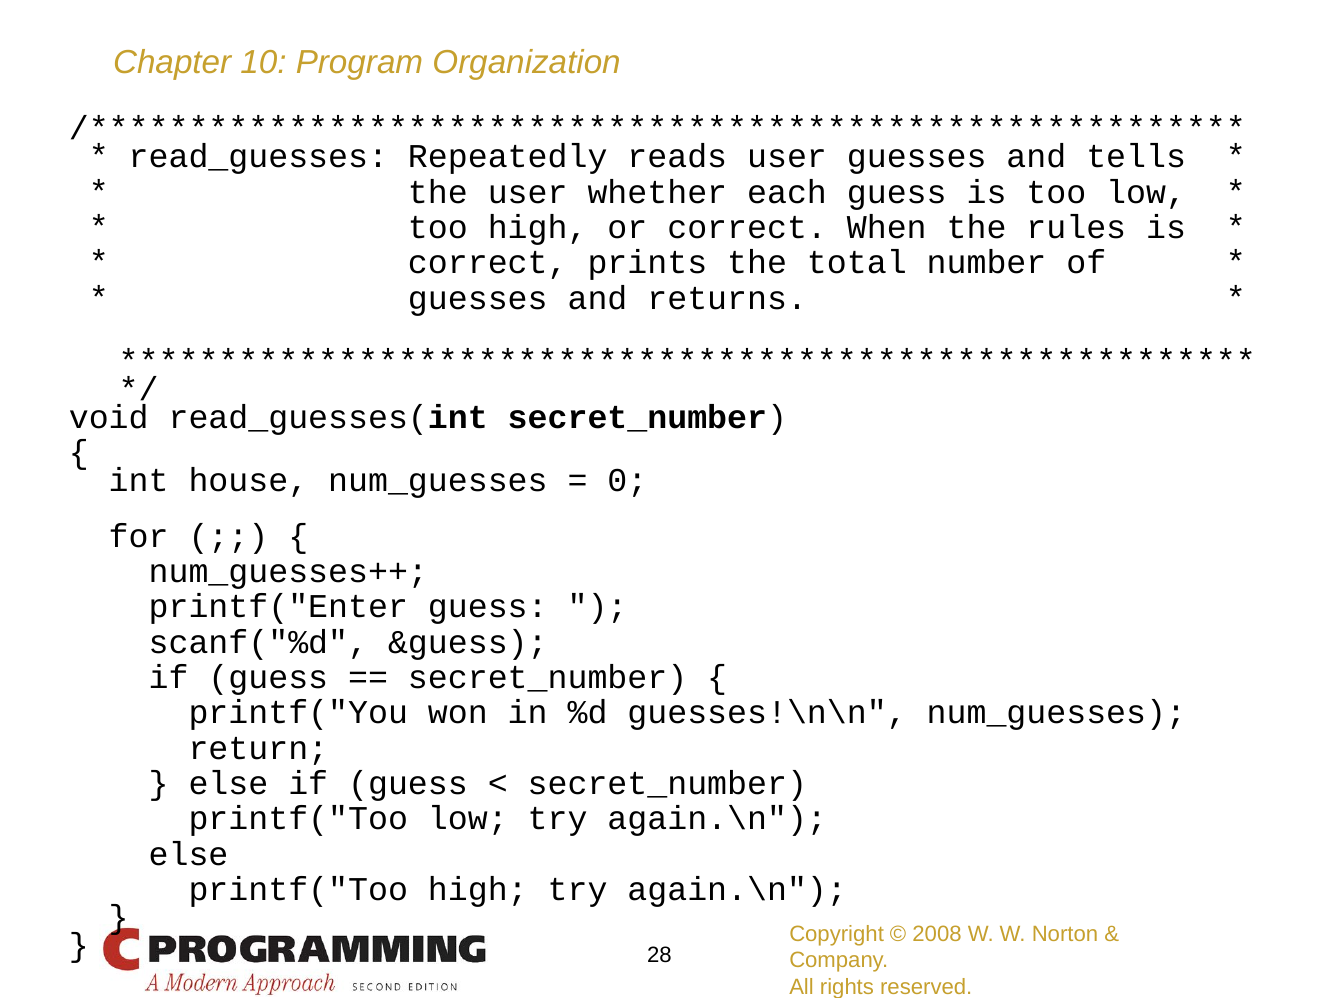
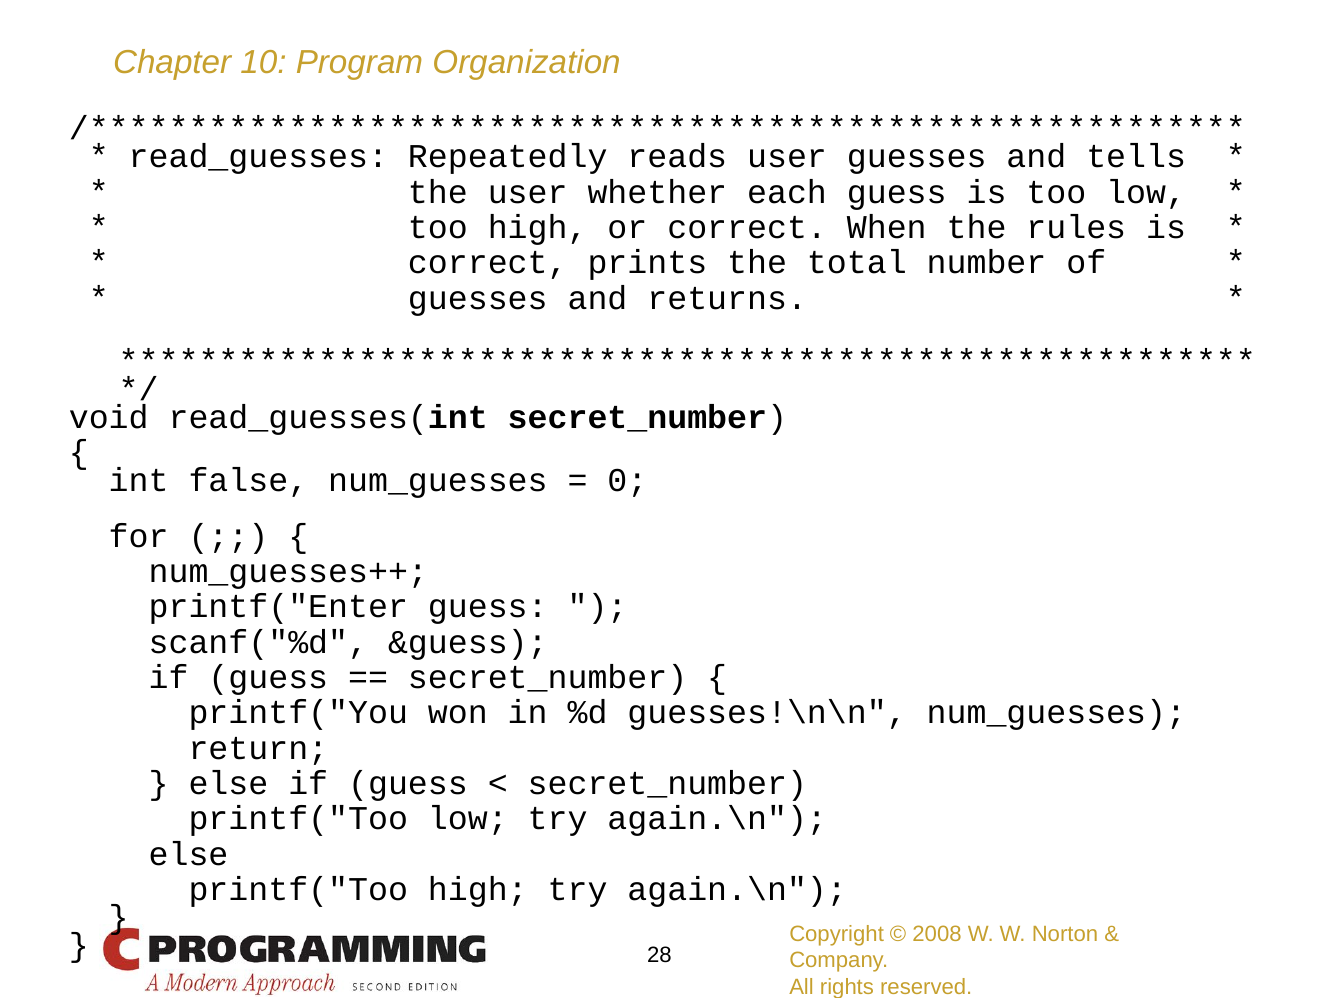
house: house -> false
